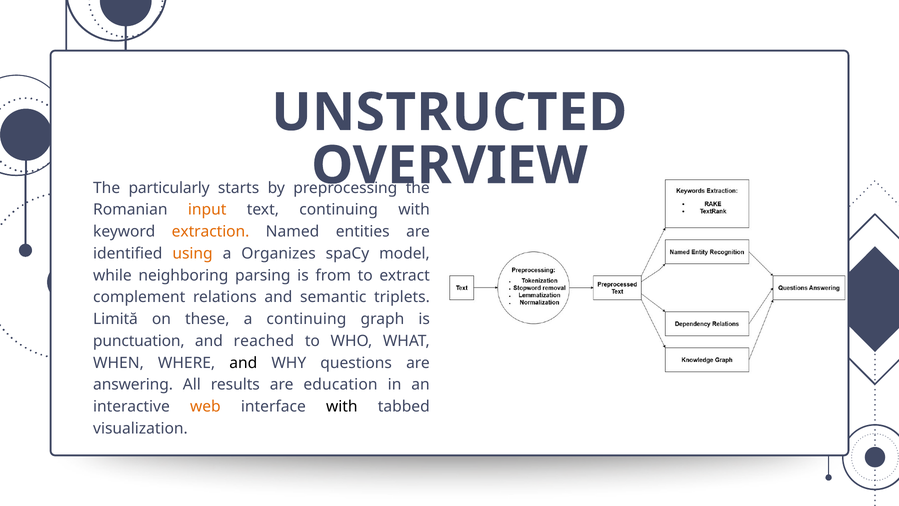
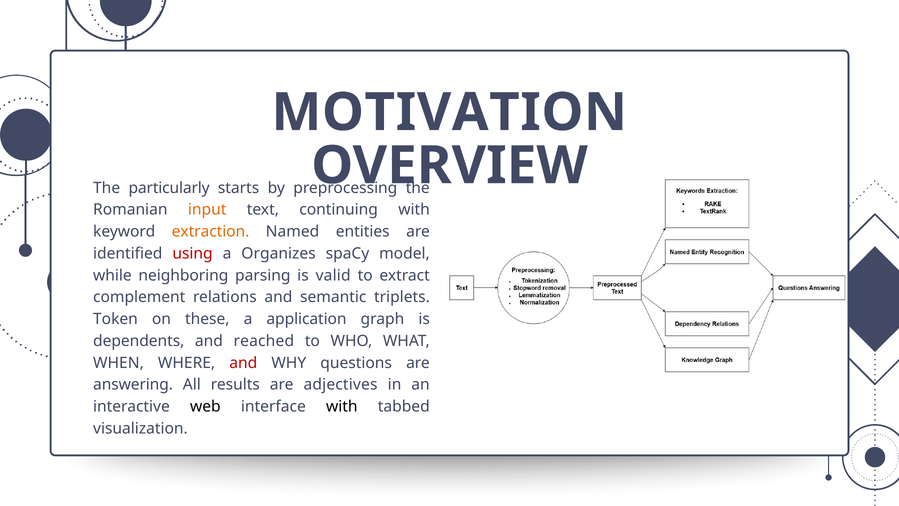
UNSTRUCTED: UNSTRUCTED -> MOTIVATION
using colour: orange -> red
from: from -> valid
Limită: Limită -> Token
a continuing: continuing -> application
punctuation: punctuation -> dependents
and at (243, 363) colour: black -> red
education: education -> adjectives
web colour: orange -> black
